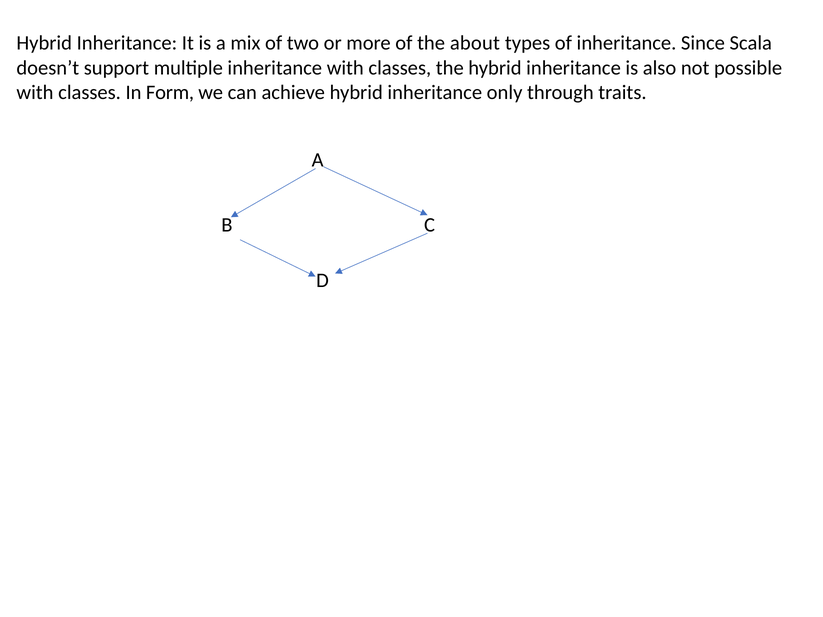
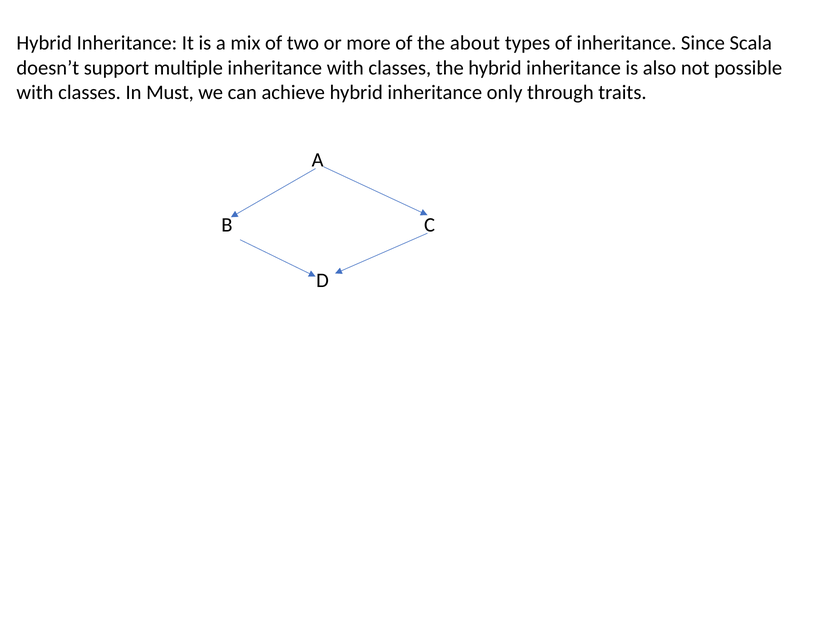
Form: Form -> Must
